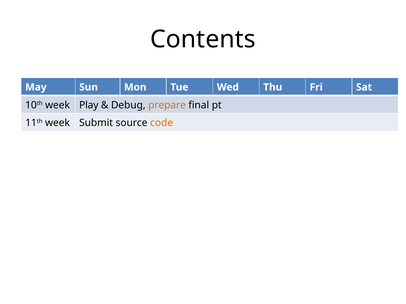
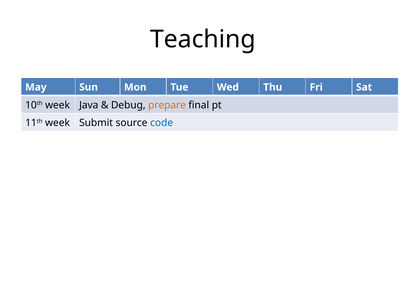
Contents: Contents -> Teaching
Play: Play -> Java
code colour: orange -> blue
